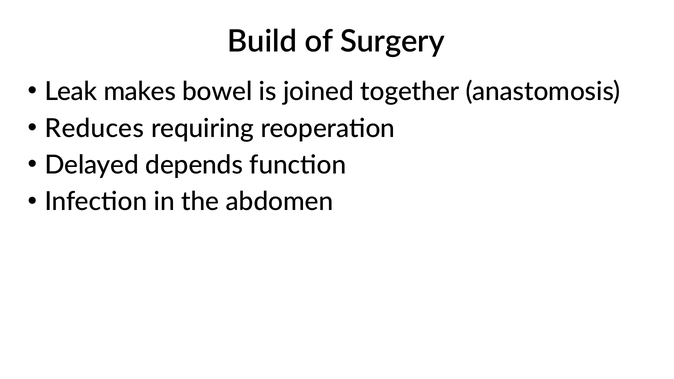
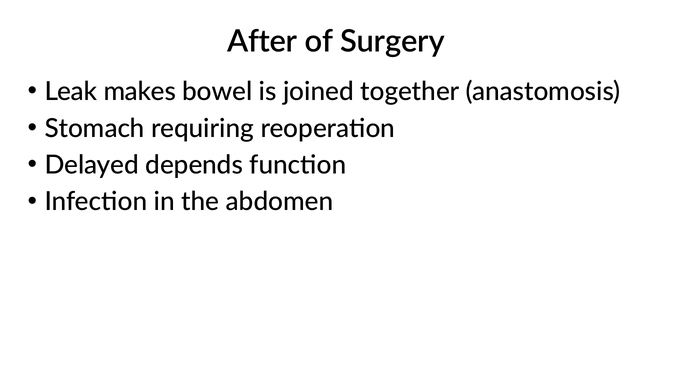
Build: Build -> After
Reduces: Reduces -> Stomach
